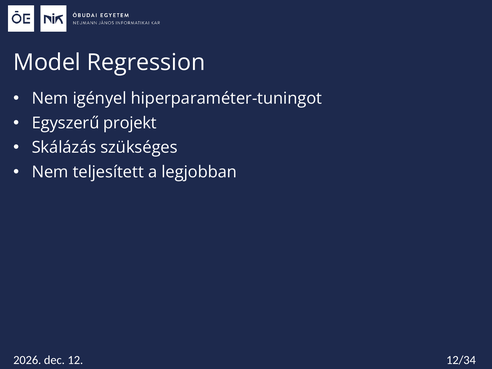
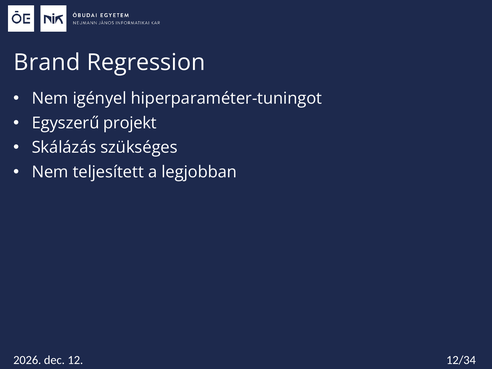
Model: Model -> Brand
